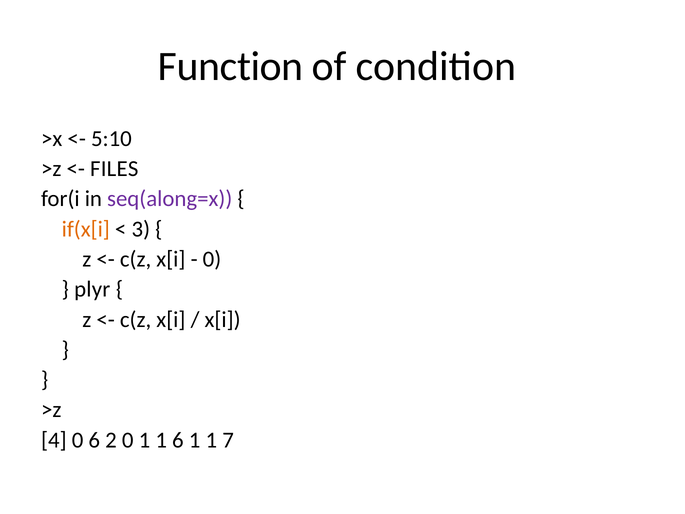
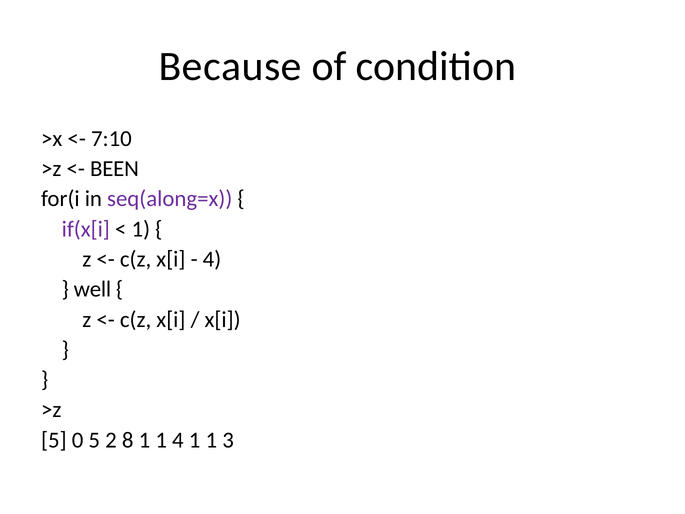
Function: Function -> Because
5:10: 5:10 -> 7:10
FILES: FILES -> BEEN
if(x[i colour: orange -> purple
3 at (141, 229): 3 -> 1
0 at (212, 259): 0 -> 4
plyr: plyr -> well
4 at (54, 440): 4 -> 5
0 6: 6 -> 5
2 0: 0 -> 8
1 6: 6 -> 4
7: 7 -> 3
